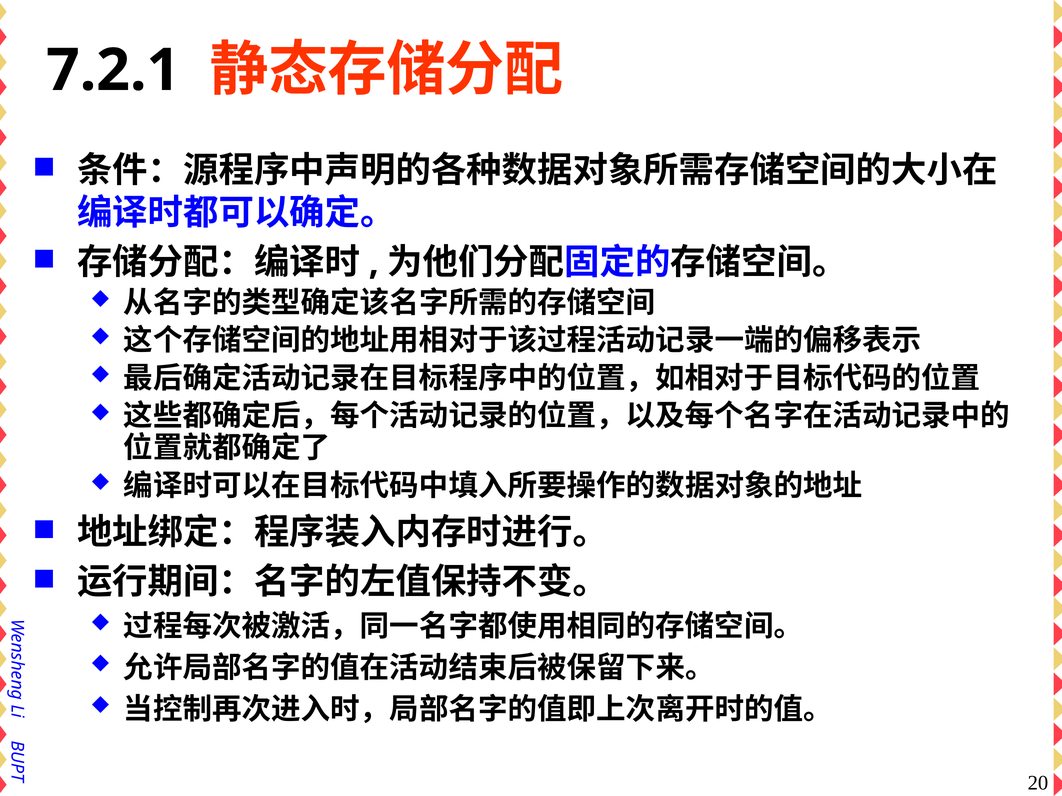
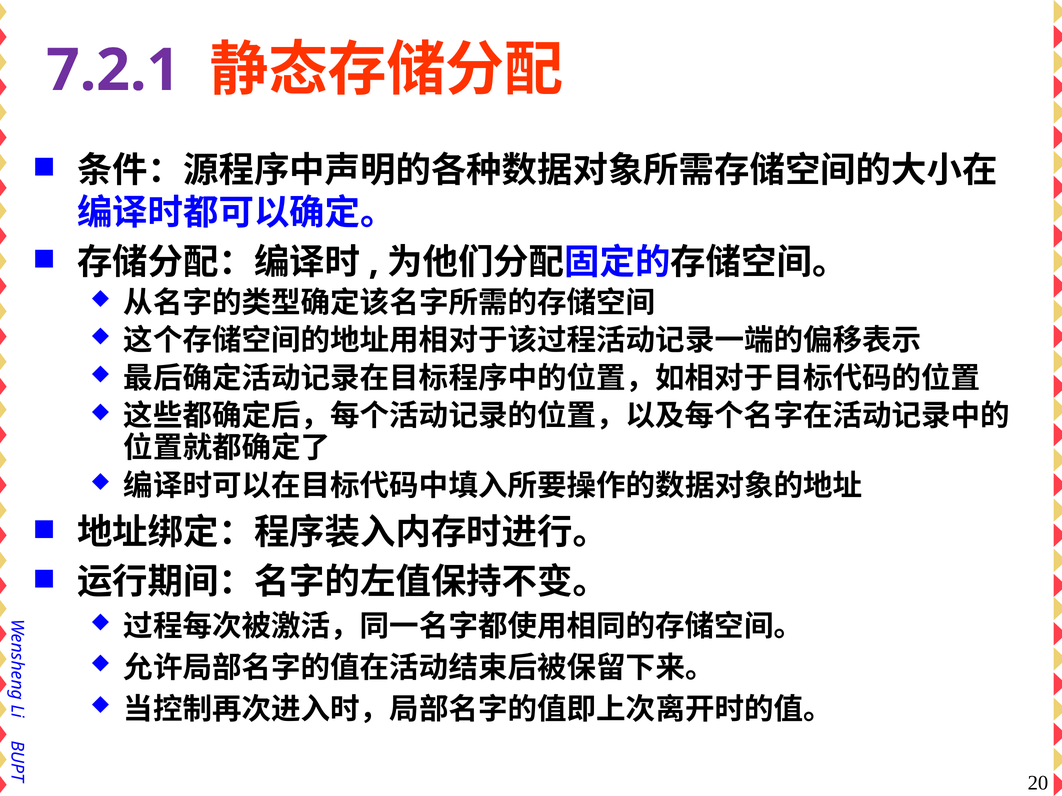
7.2.1 colour: black -> purple
